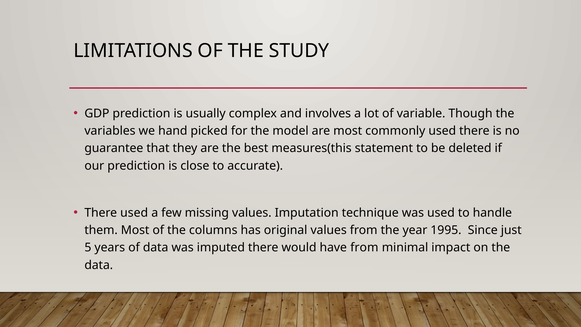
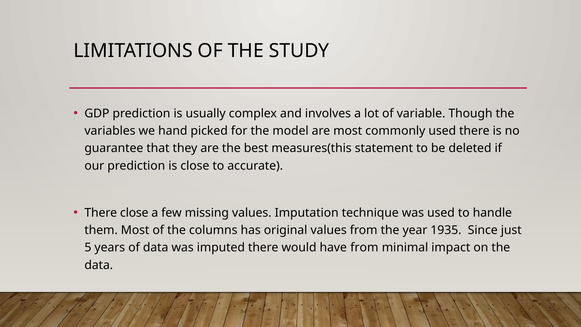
There used: used -> close
1995: 1995 -> 1935
